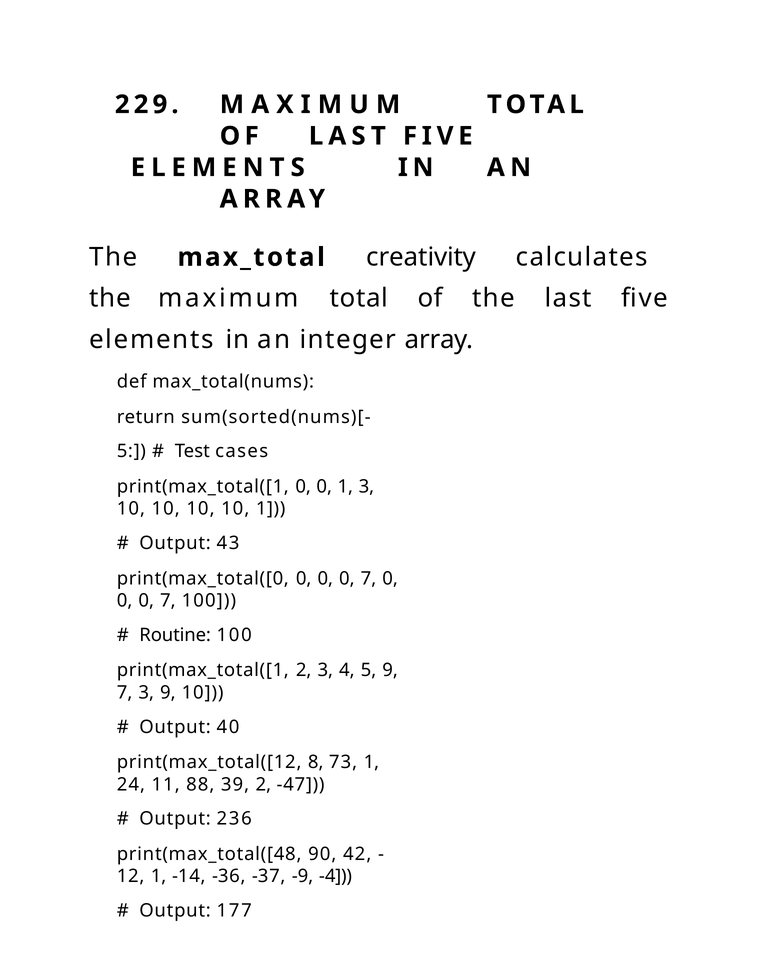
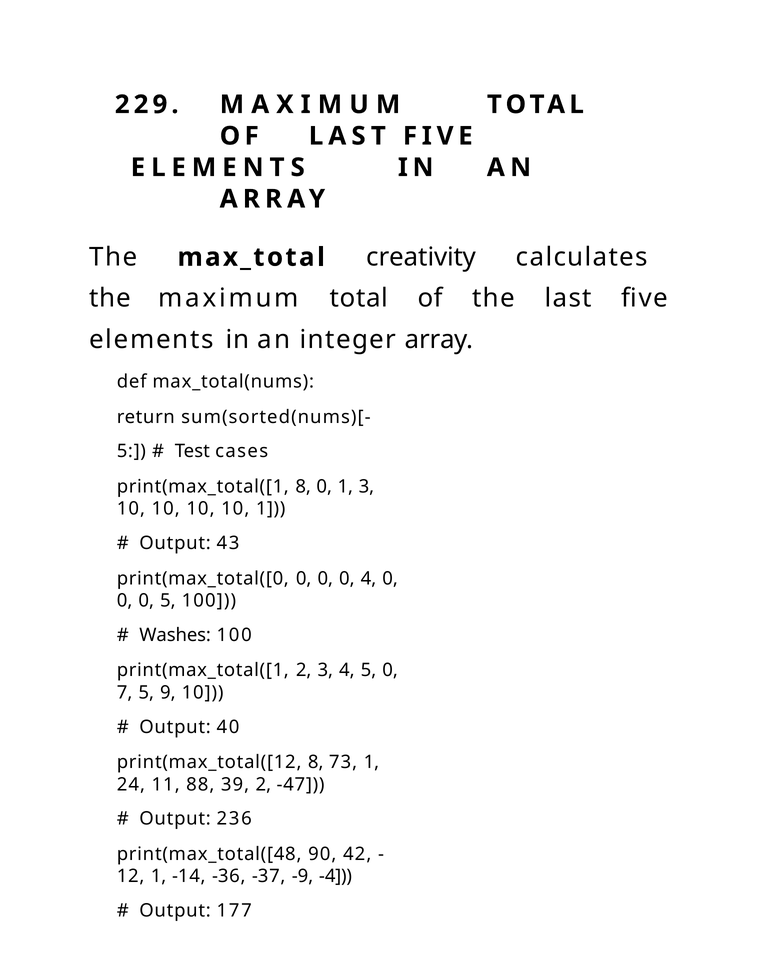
print(max_total([1 0: 0 -> 8
7 at (368, 578): 7 -> 4
7 at (168, 600): 7 -> 5
Routine: Routine -> Washes
5 9: 9 -> 0
7 3: 3 -> 5
